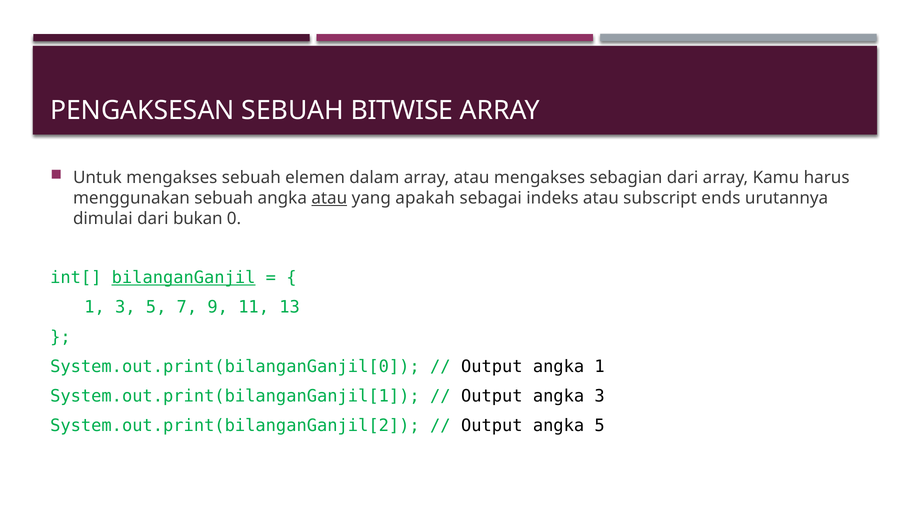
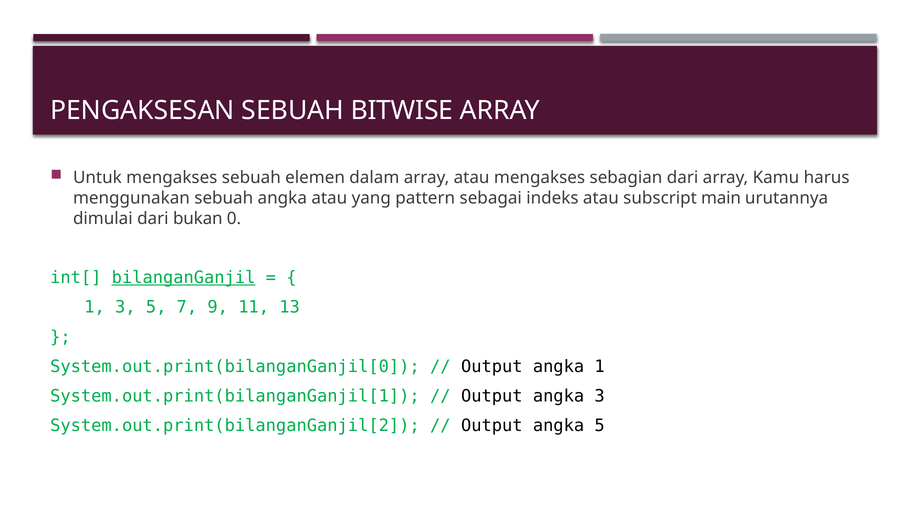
atau at (329, 198) underline: present -> none
apakah: apakah -> pattern
ends: ends -> main
